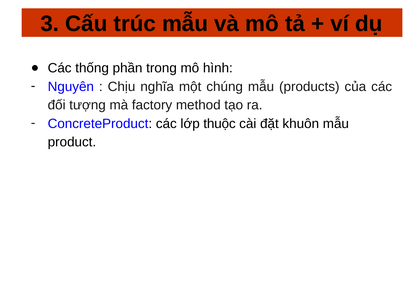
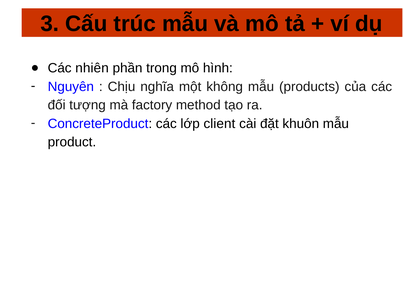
thống: thống -> nhiên
chúng: chúng -> không
thuộc: thuộc -> client
